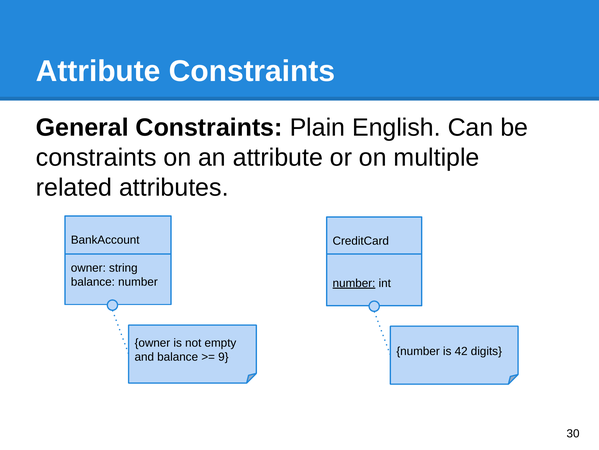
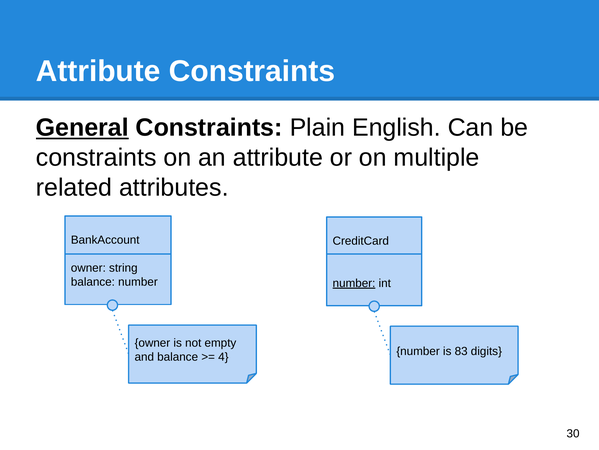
General underline: none -> present
42: 42 -> 83
9: 9 -> 4
